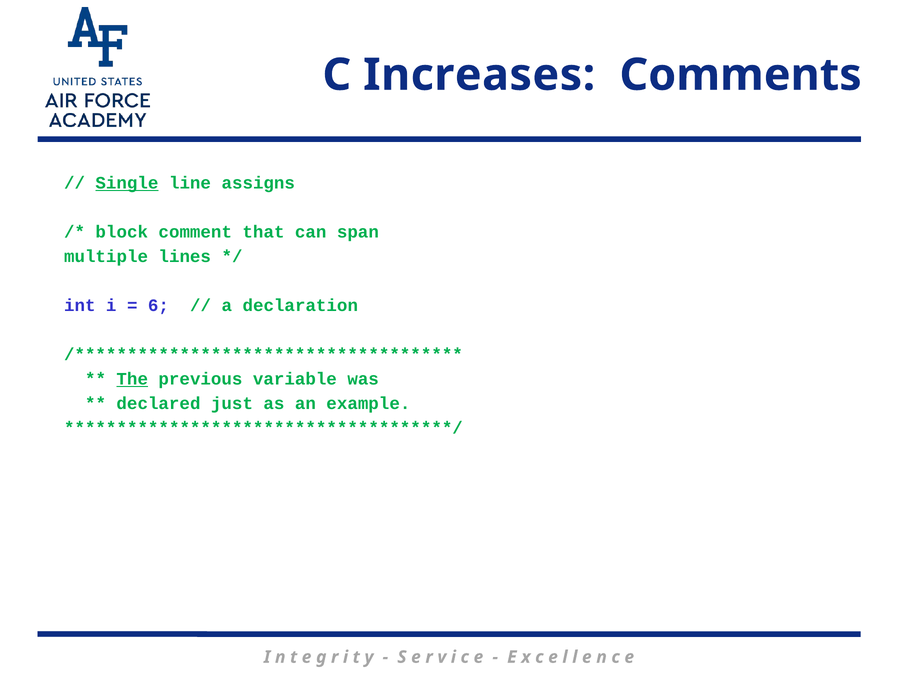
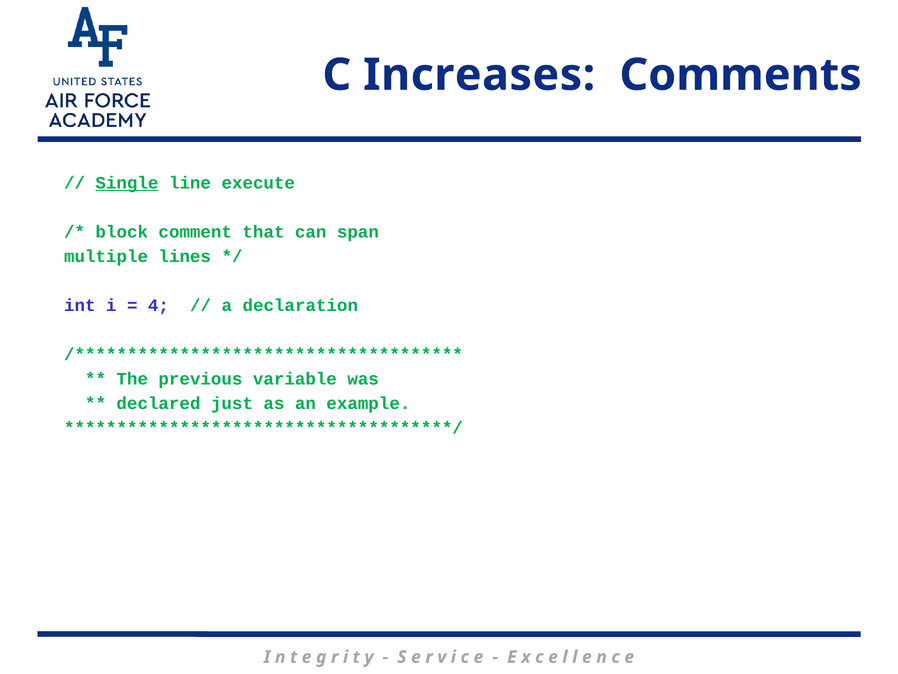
assigns: assigns -> execute
6: 6 -> 4
The underline: present -> none
